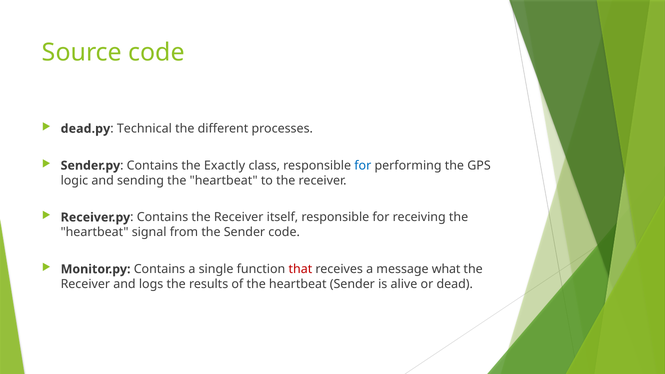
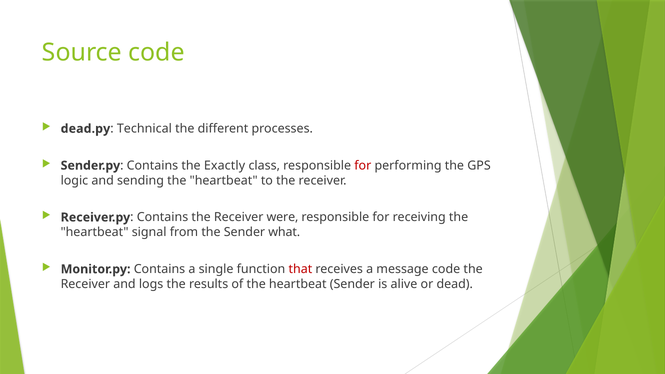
for at (363, 166) colour: blue -> red
itself: itself -> were
Sender code: code -> what
message what: what -> code
